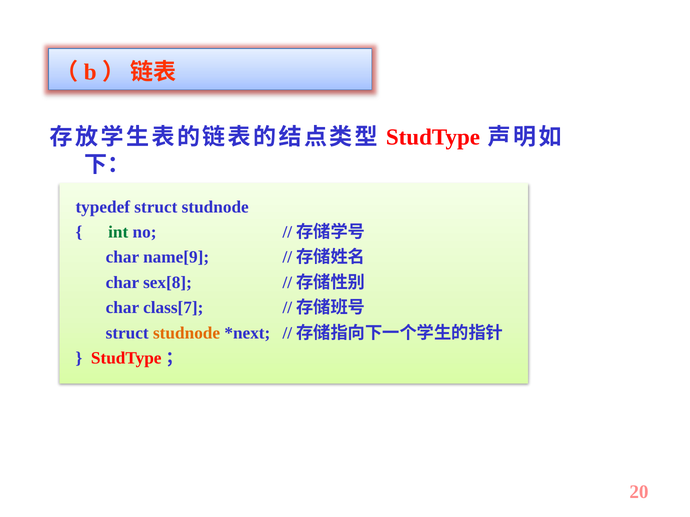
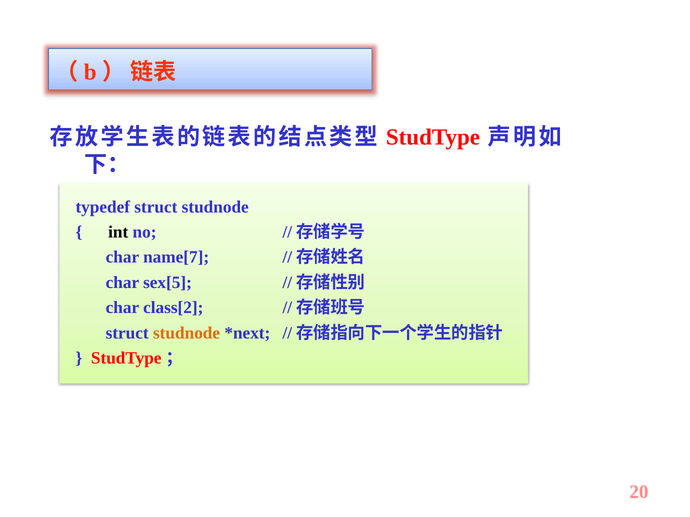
int colour: green -> black
name[9: name[9 -> name[7
sex[8: sex[8 -> sex[5
class[7: class[7 -> class[2
